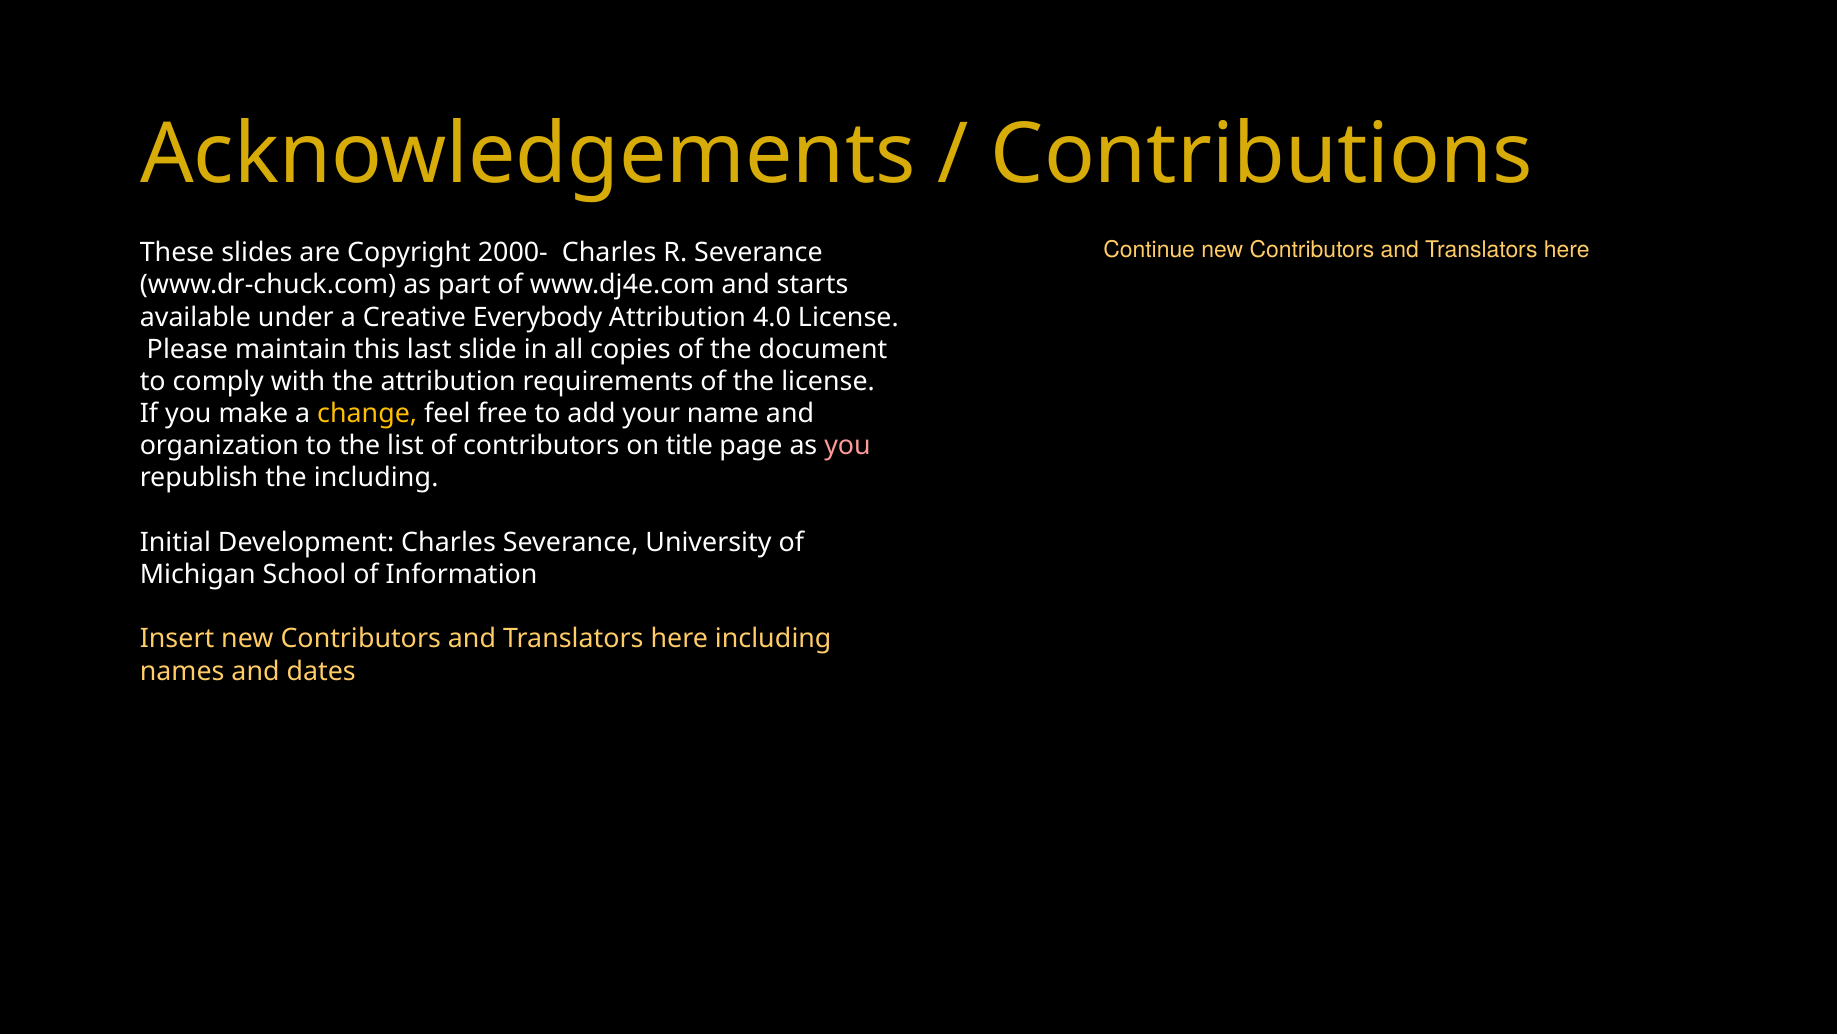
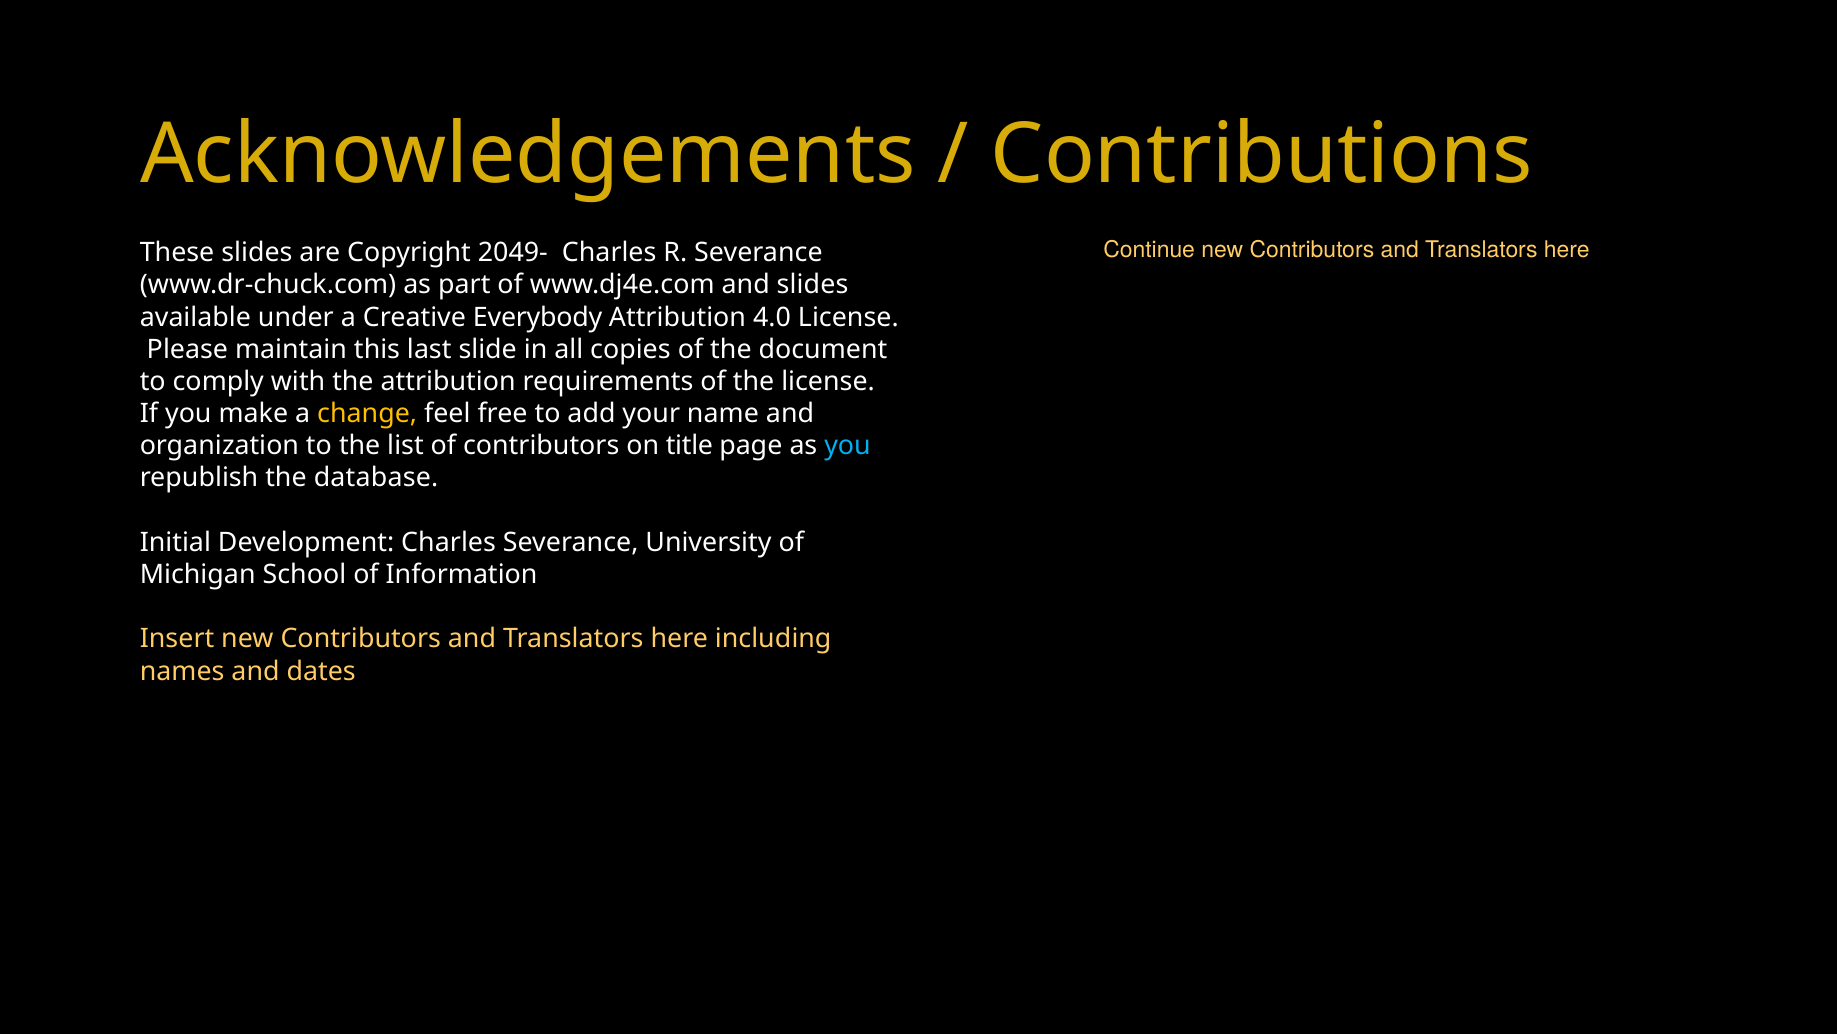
2000-: 2000- -> 2049-
and starts: starts -> slides
you at (848, 446) colour: pink -> light blue
the including: including -> database
